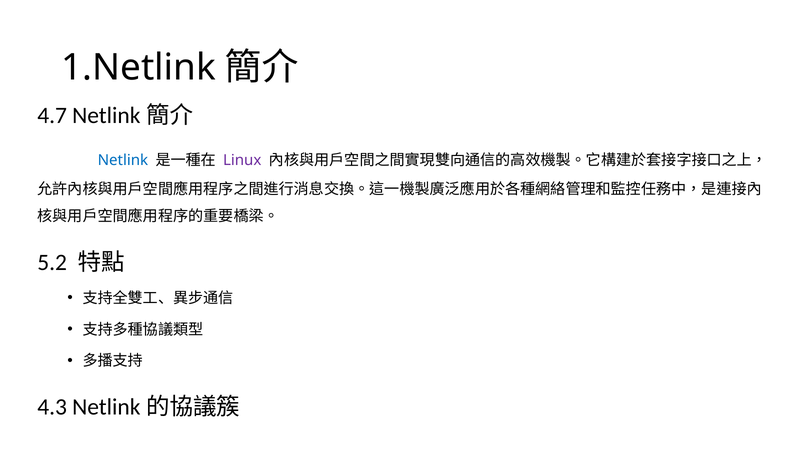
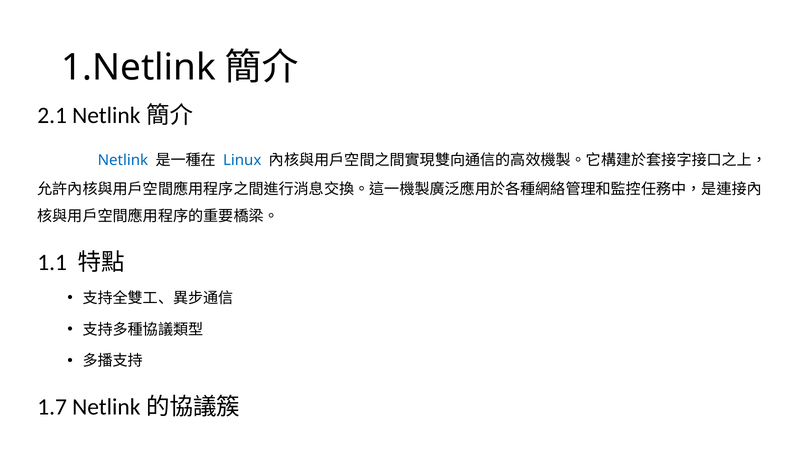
4.7: 4.7 -> 2.1
Linux colour: purple -> blue
5.2: 5.2 -> 1.1
4.3: 4.3 -> 1.7
